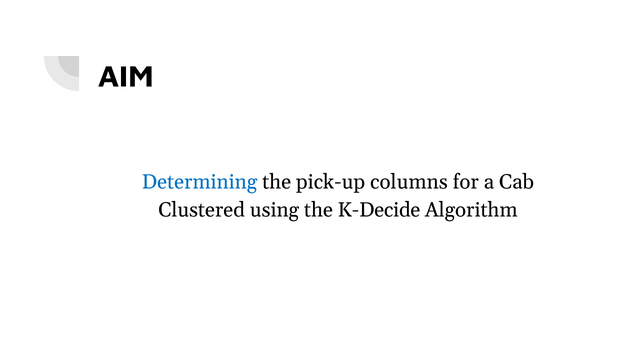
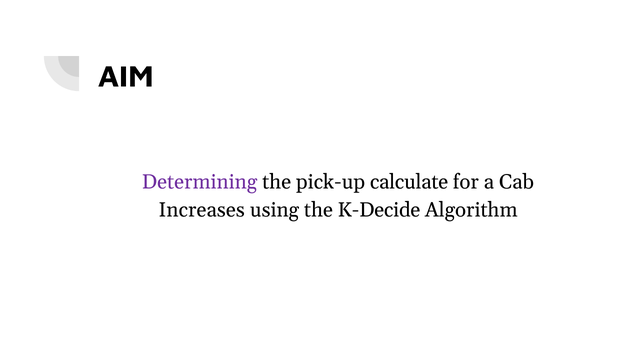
Determining colour: blue -> purple
columns: columns -> calculate
Clustered: Clustered -> Increases
